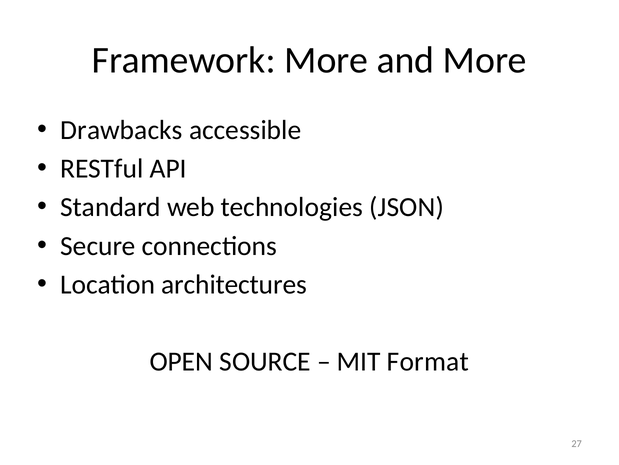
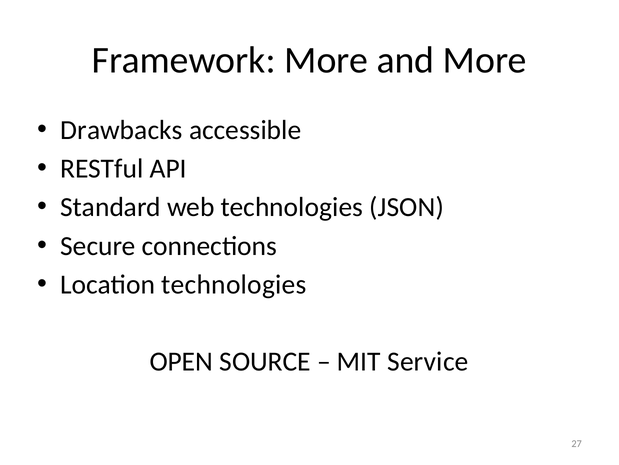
Location architectures: architectures -> technologies
Format: Format -> Service
